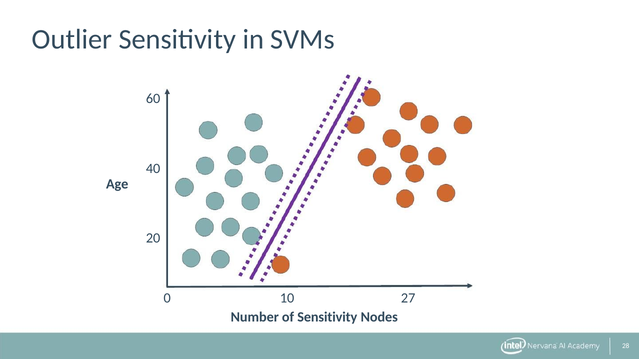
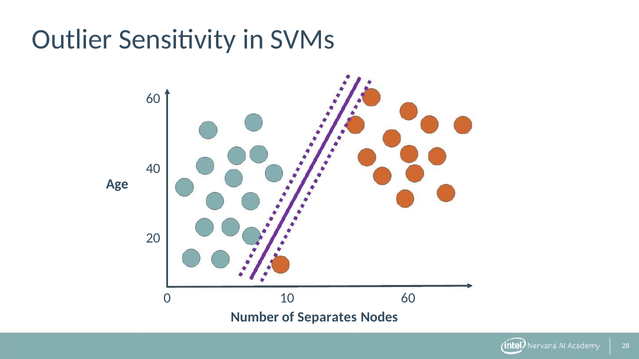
10 27: 27 -> 60
of Sensitivity: Sensitivity -> Separates
